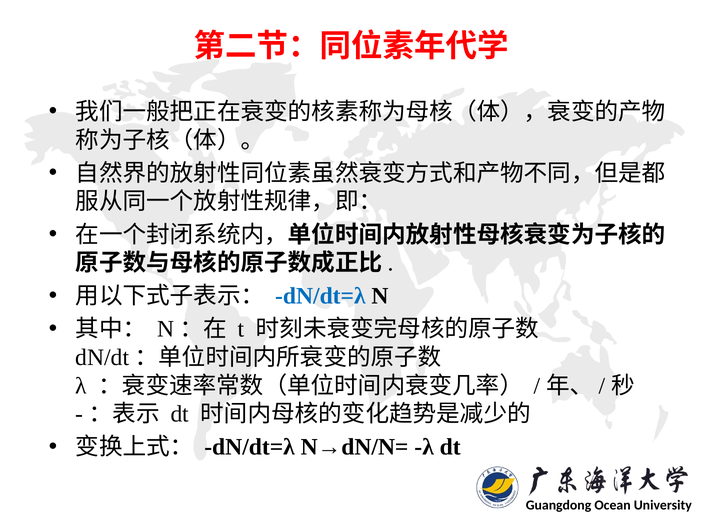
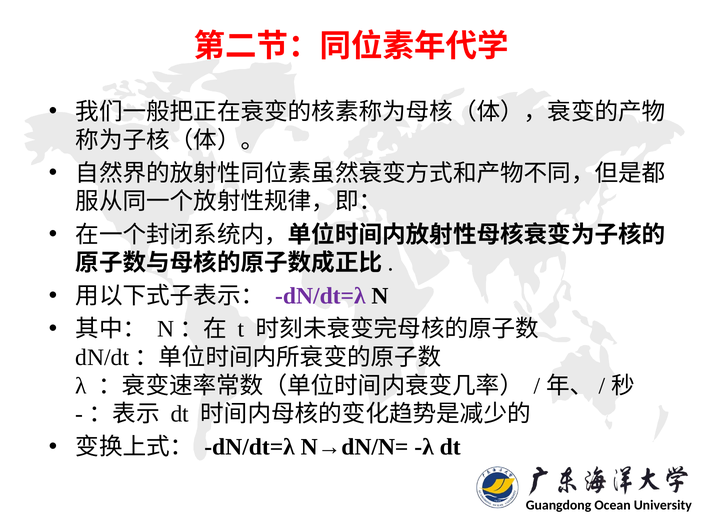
dN/dt=λ at (320, 296) colour: blue -> purple
